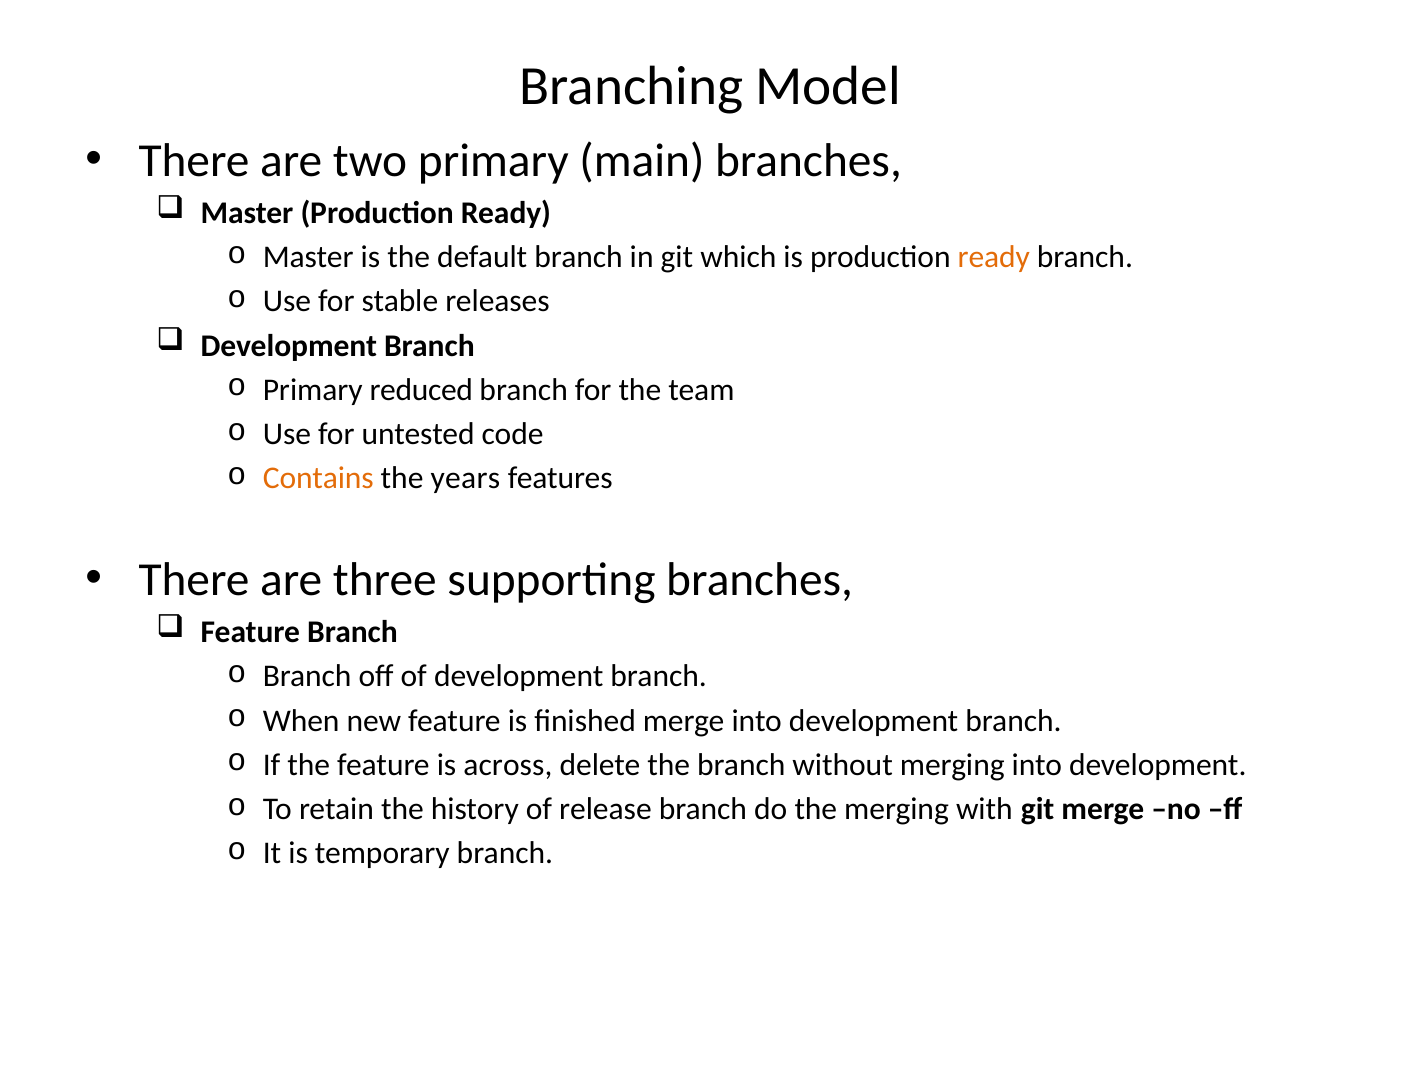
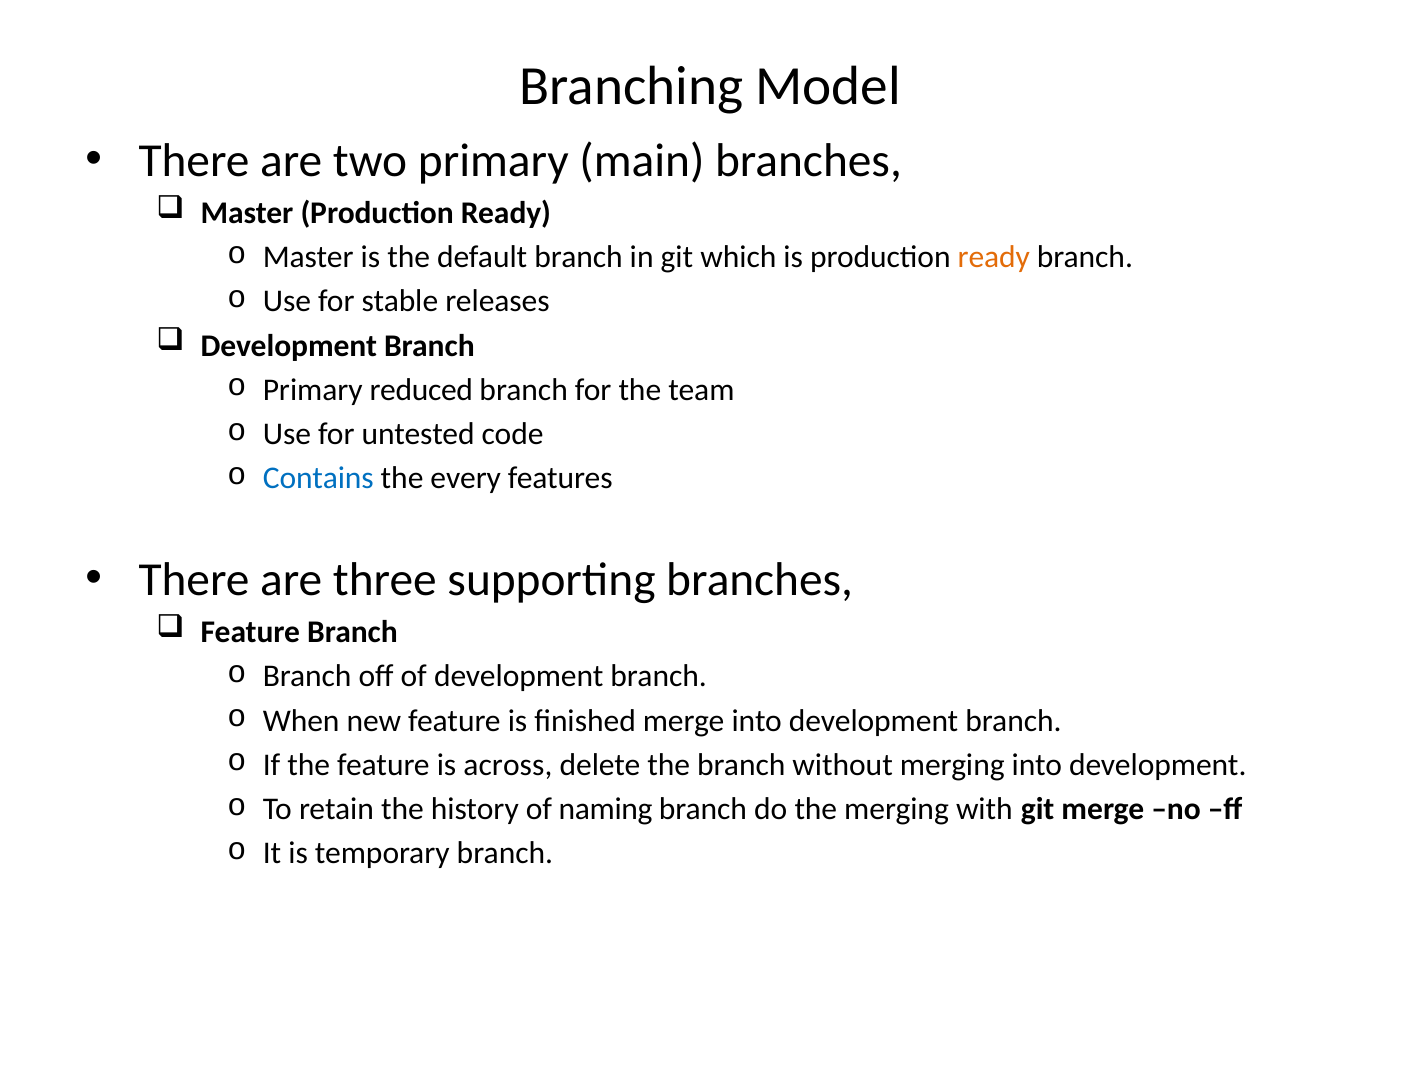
Contains colour: orange -> blue
years: years -> every
release: release -> naming
